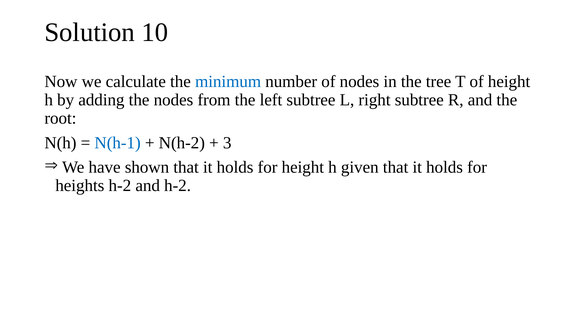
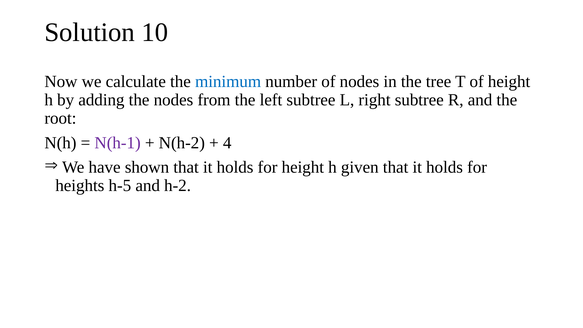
N(h-1 colour: blue -> purple
3: 3 -> 4
heights h-2: h-2 -> h-5
